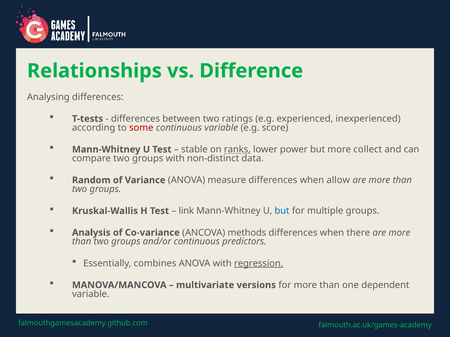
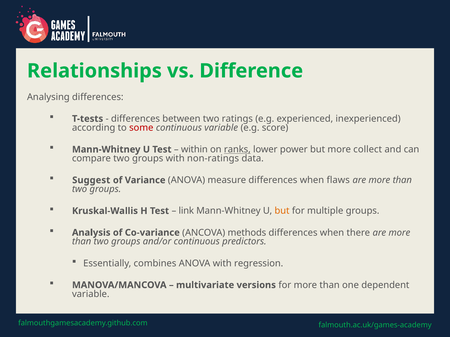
stable: stable -> within
non-distinct: non-distinct -> non-ratings
Random: Random -> Suggest
allow: allow -> flaws
but at (282, 211) colour: blue -> orange
regression underline: present -> none
